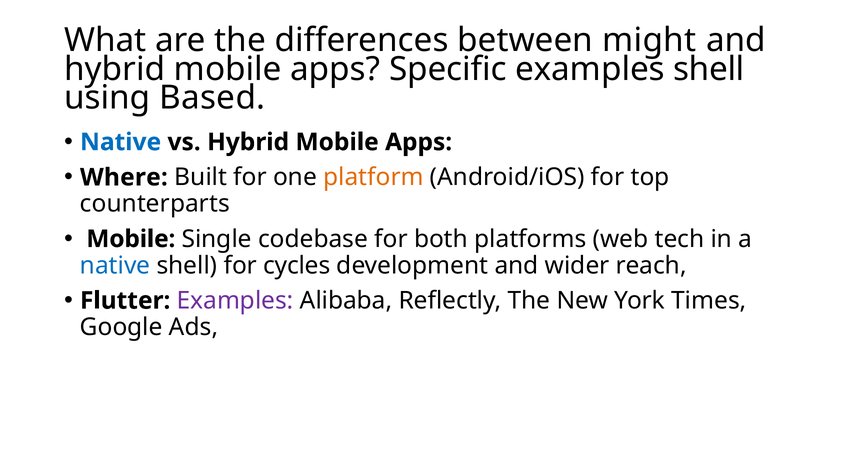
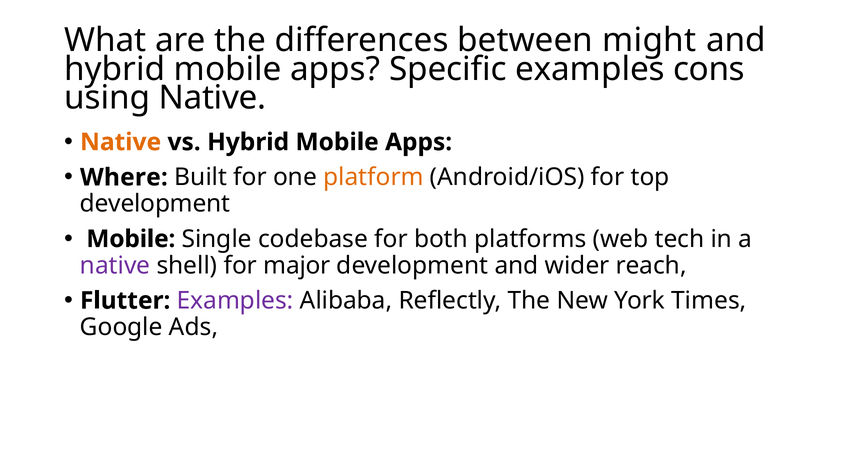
examples shell: shell -> cons
using Based: Based -> Native
Native at (121, 142) colour: blue -> orange
counterparts at (155, 204): counterparts -> development
native at (115, 266) colour: blue -> purple
cycles: cycles -> major
